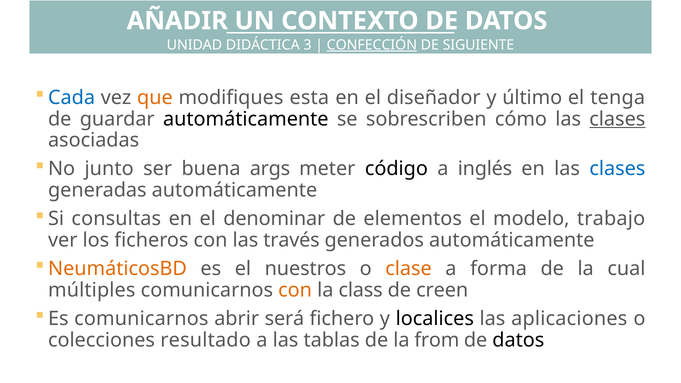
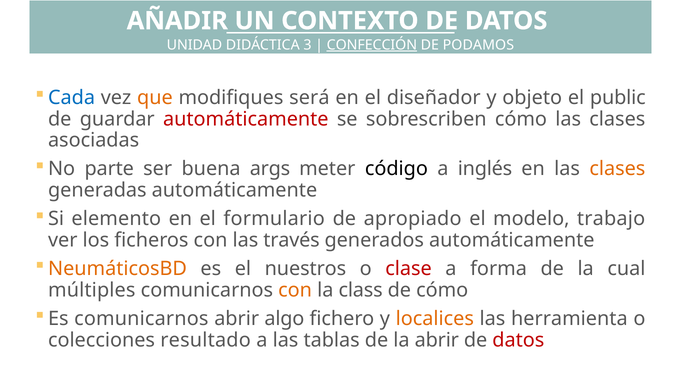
SIGUIENTE: SIGUIENTE -> PODAMOS
esta: esta -> será
último: último -> objeto
tenga: tenga -> public
automáticamente at (246, 119) colour: black -> red
clases at (617, 119) underline: present -> none
junto: junto -> parte
clases at (617, 169) colour: blue -> orange
consultas: consultas -> elemento
denominar: denominar -> formulario
elementos: elementos -> apropiado
clase colour: orange -> red
de creen: creen -> cómo
será: será -> algo
localices colour: black -> orange
aplicaciones: aplicaciones -> herramienta
la from: from -> abrir
datos at (518, 340) colour: black -> red
